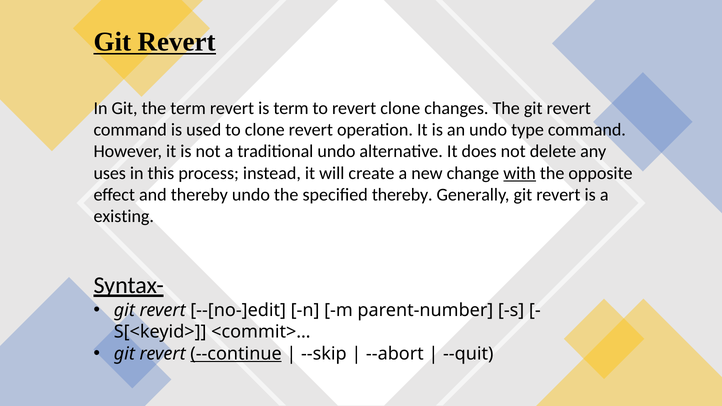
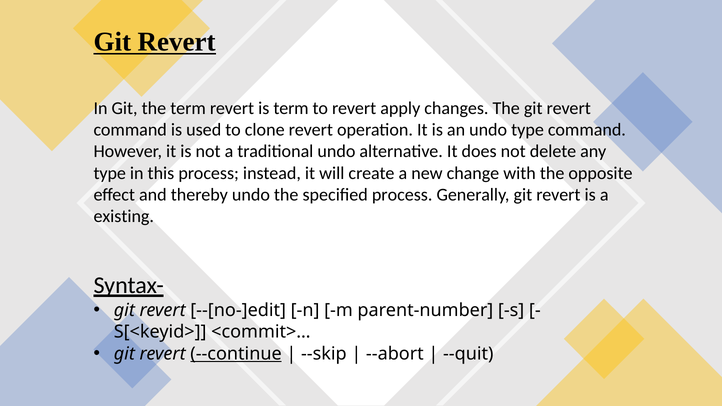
revert clone: clone -> apply
uses at (110, 173): uses -> type
with underline: present -> none
specified thereby: thereby -> process
